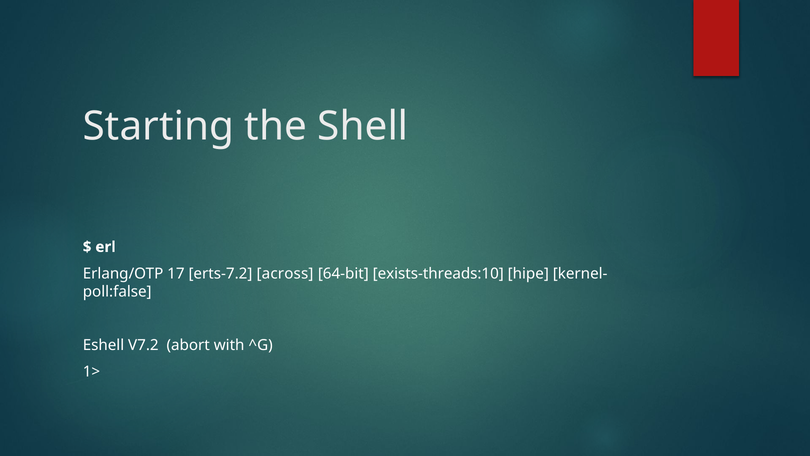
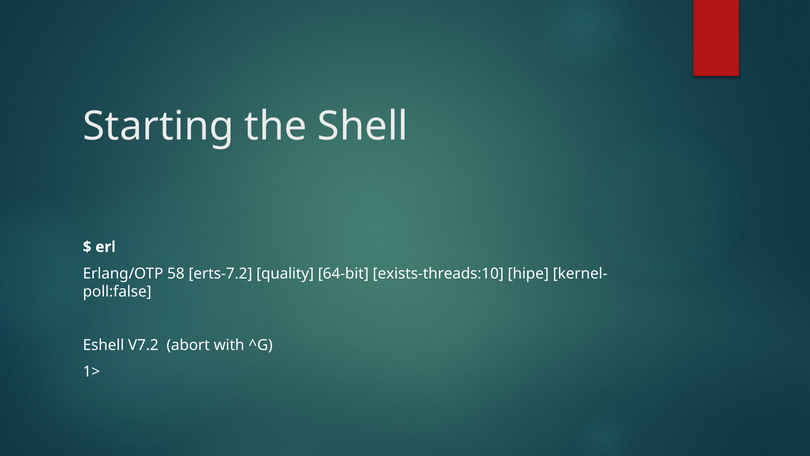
17: 17 -> 58
across: across -> quality
